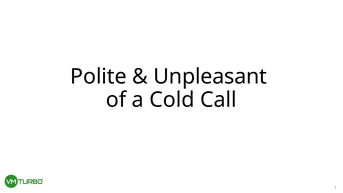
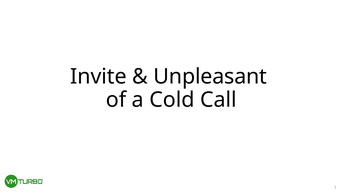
Polite: Polite -> Invite
